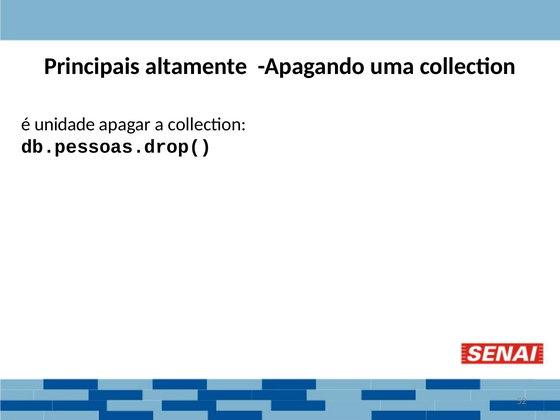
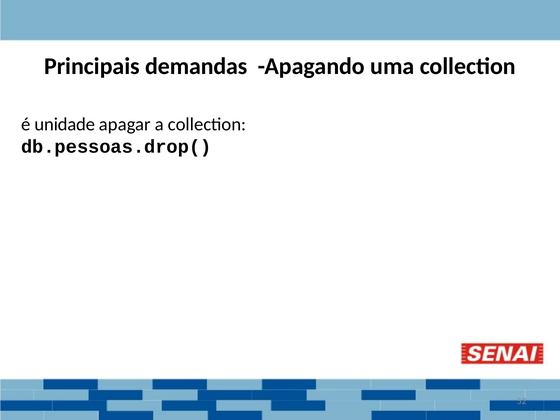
altamente: altamente -> demandas
